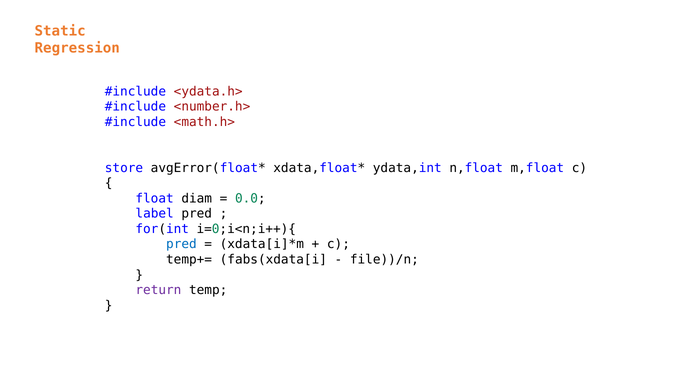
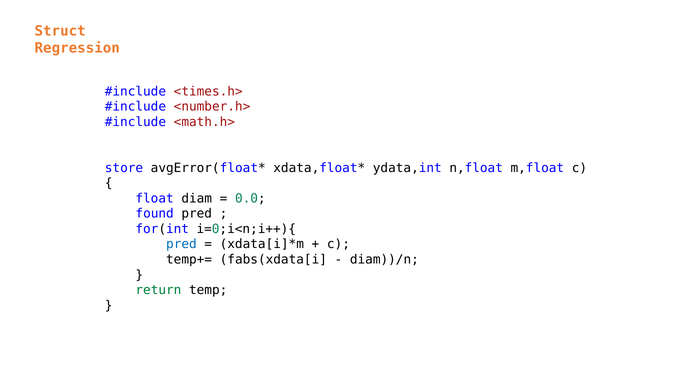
Static: Static -> Struct
<ydata.h>: <ydata.h> -> <times.h>
label: label -> found
file))/n: file))/n -> diam))/n
return colour: purple -> green
